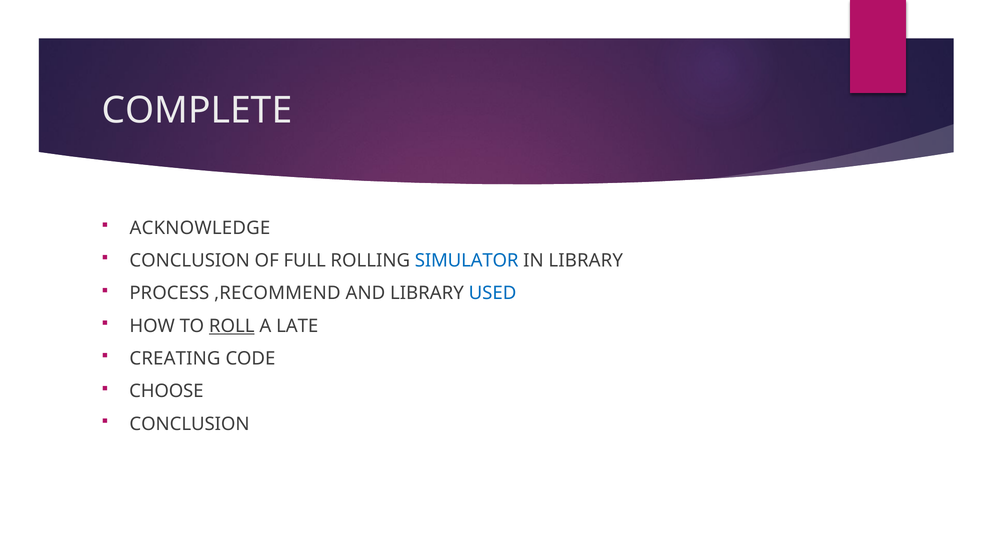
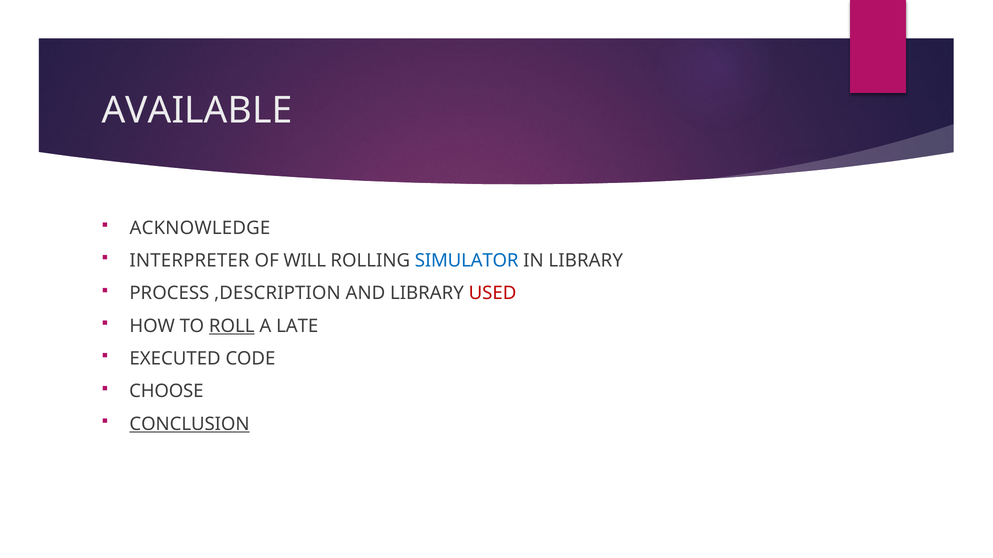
COMPLETE: COMPLETE -> AVAILABLE
CONCLUSION at (190, 261): CONCLUSION -> INTERPRETER
FULL: FULL -> WILL
,RECOMMEND: ,RECOMMEND -> ,DESCRIPTION
USED colour: blue -> red
CREATING: CREATING -> EXECUTED
CONCLUSION at (190, 424) underline: none -> present
